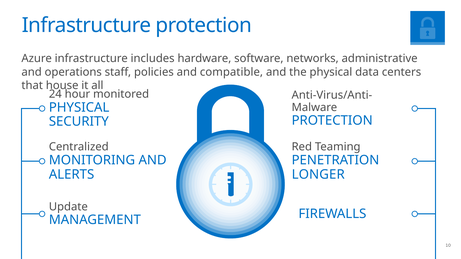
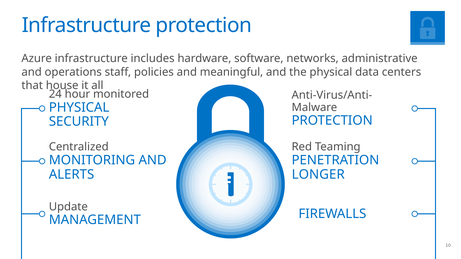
compatible: compatible -> meaningful
